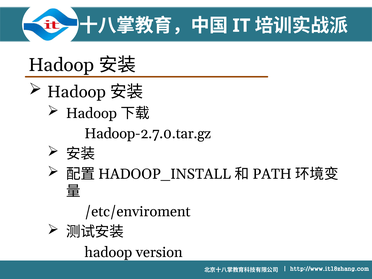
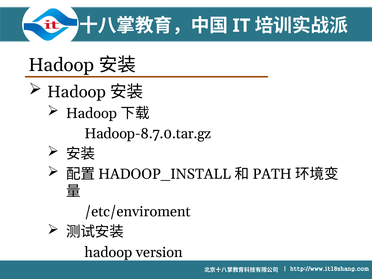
Hadoop-2.7.0.tar.gz: Hadoop-2.7.0.tar.gz -> Hadoop-8.7.0.tar.gz
